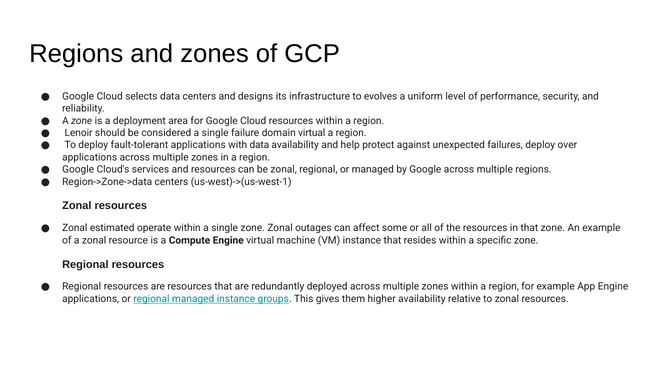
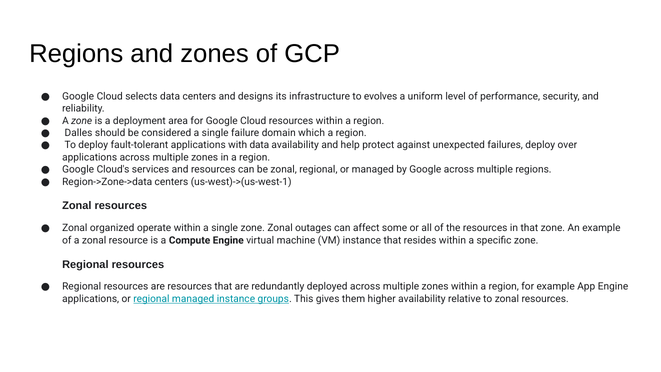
Lenoir: Lenoir -> Dalles
domain virtual: virtual -> which
estimated: estimated -> organized
